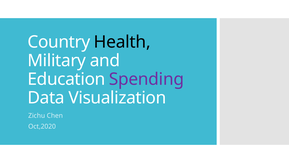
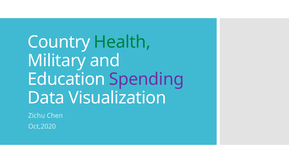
Health colour: black -> green
